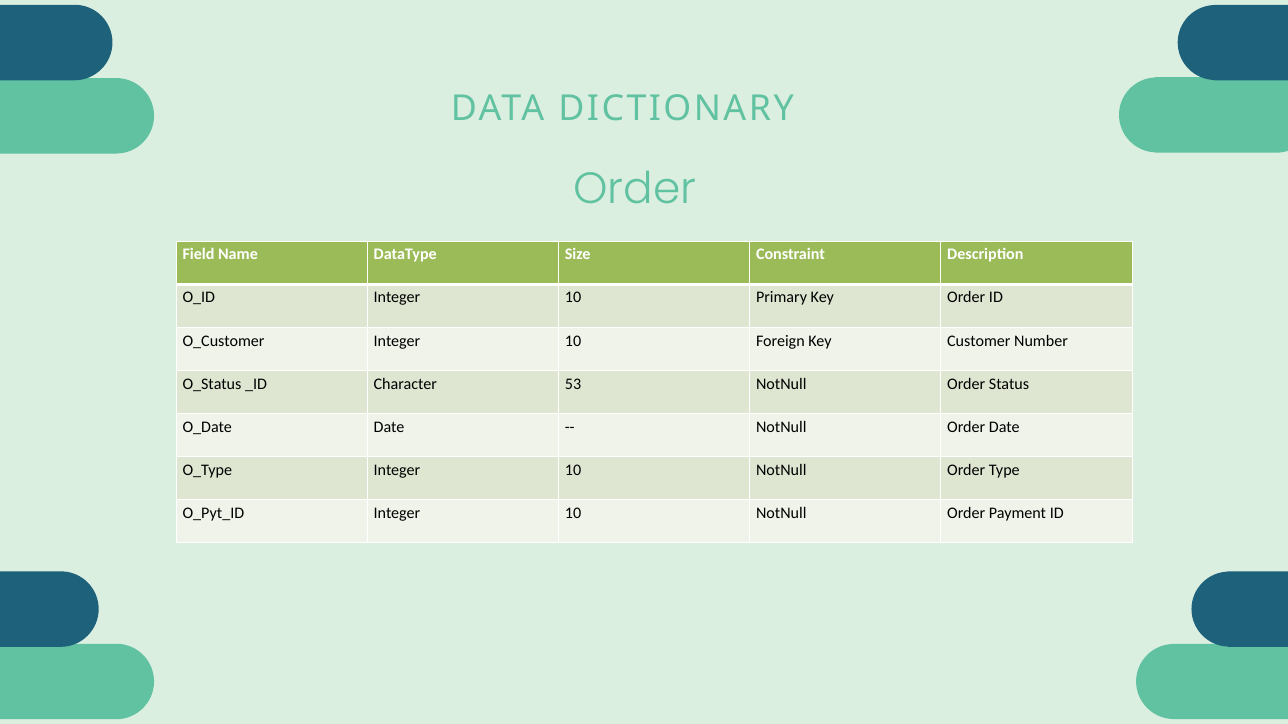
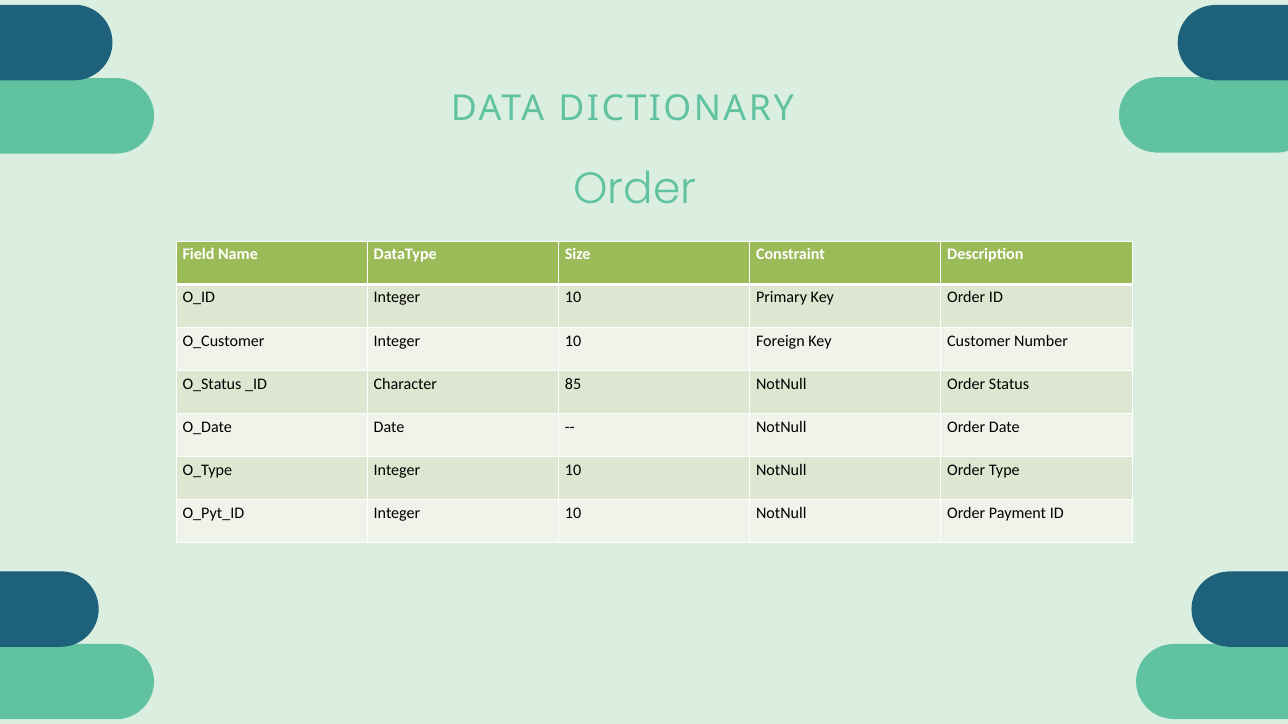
53: 53 -> 85
